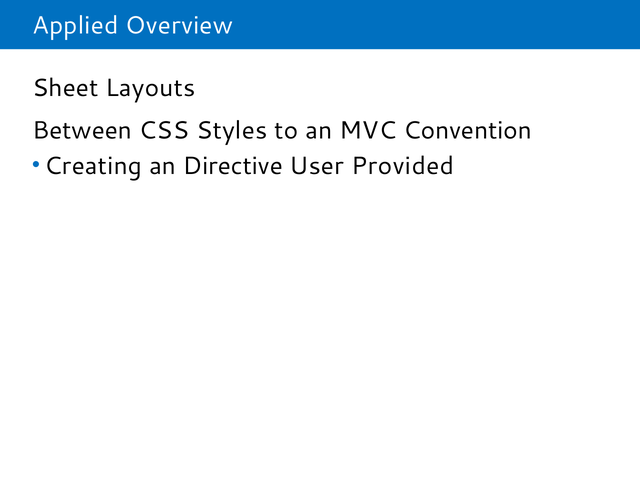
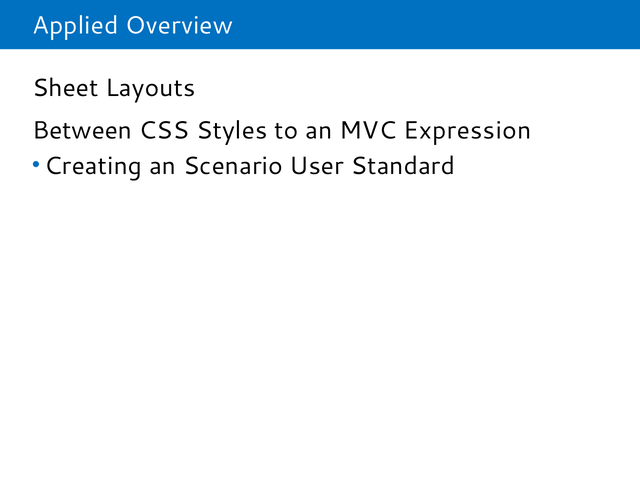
Convention: Convention -> Expression
Directive: Directive -> Scenario
Provided: Provided -> Standard
